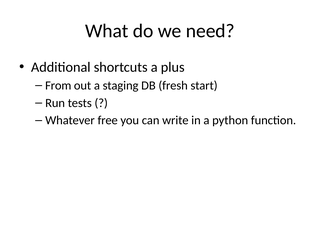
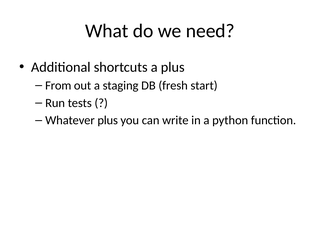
Whatever free: free -> plus
